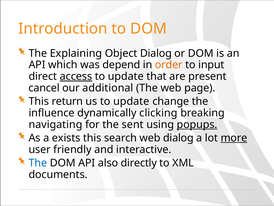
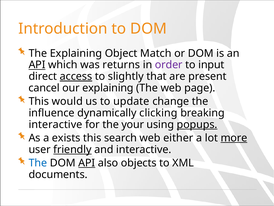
Object Dialog: Dialog -> Match
API at (37, 65) underline: none -> present
depend: depend -> returns
order colour: orange -> purple
update at (126, 76): update -> slightly
our additional: additional -> explaining
return: return -> would
navigating at (56, 124): navigating -> interactive
sent: sent -> your
web dialog: dialog -> either
friendly underline: none -> present
API at (87, 163) underline: none -> present
directly: directly -> objects
